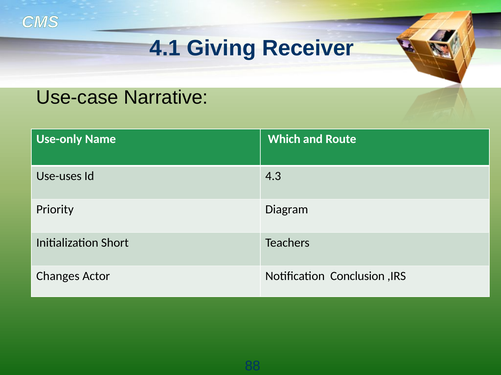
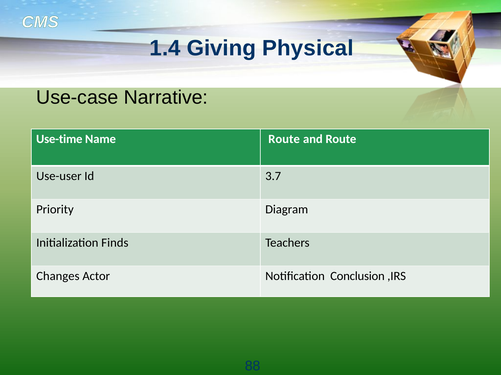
4.1: 4.1 -> 1.4
Receiver: Receiver -> Physical
Use-only: Use-only -> Use-time
Name Which: Which -> Route
Use-uses: Use-uses -> Use-user
4.3: 4.3 -> 3.7
Short: Short -> Finds
